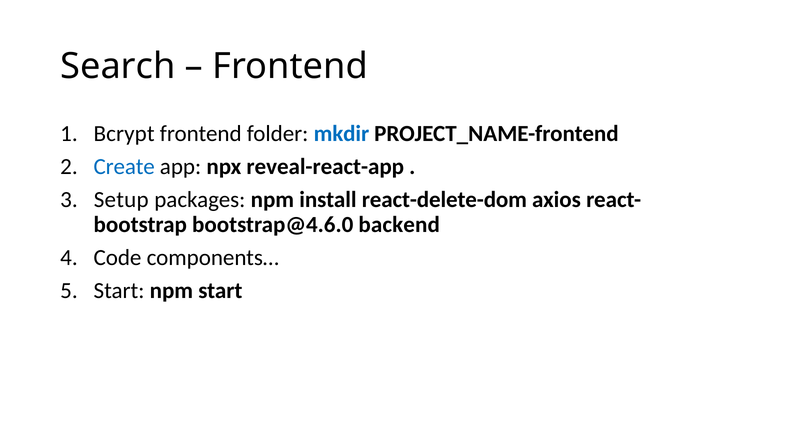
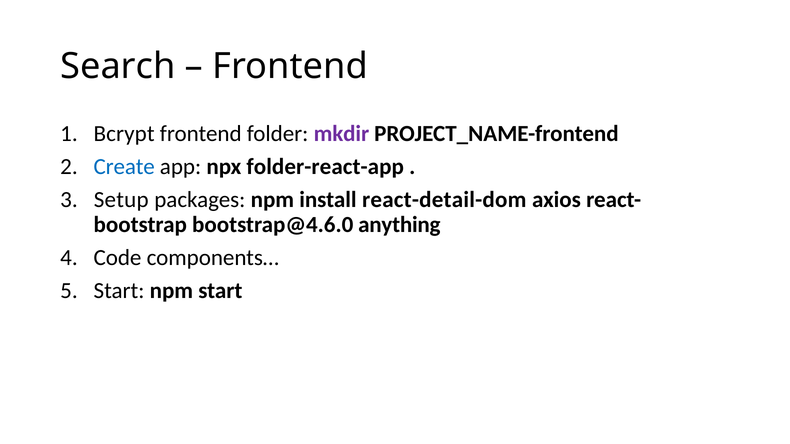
mkdir colour: blue -> purple
reveal-react-app: reveal-react-app -> folder-react-app
react-delete-dom: react-delete-dom -> react-detail-dom
backend: backend -> anything
